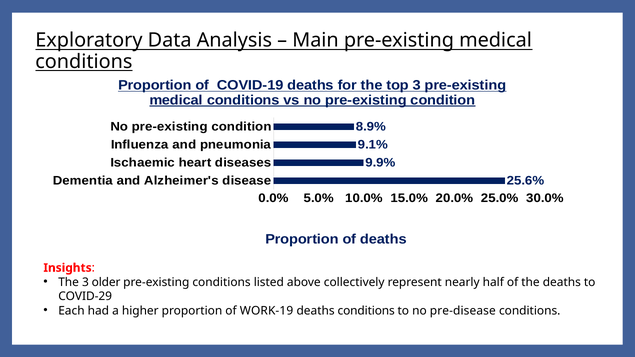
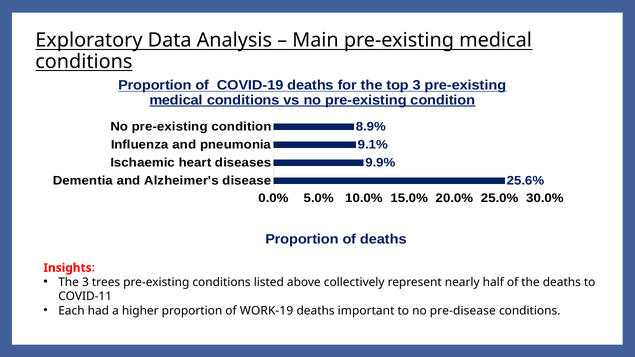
older: older -> trees
COVID-29: COVID-29 -> COVID-11
deaths conditions: conditions -> important
